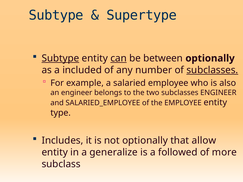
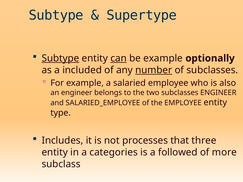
be between: between -> example
number underline: none -> present
subclasses at (212, 70) underline: present -> none
not optionally: optionally -> processes
allow: allow -> three
generalize: generalize -> categories
